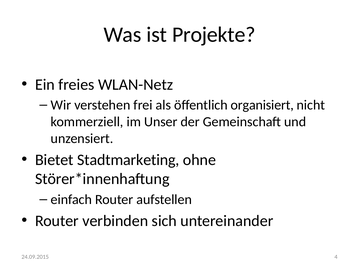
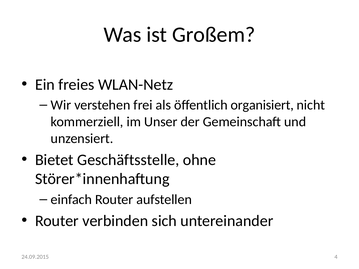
Projekte: Projekte -> Großem
Stadtmarketing: Stadtmarketing -> Geschäftsstelle
